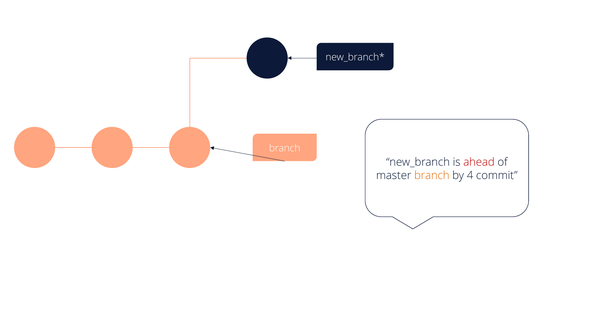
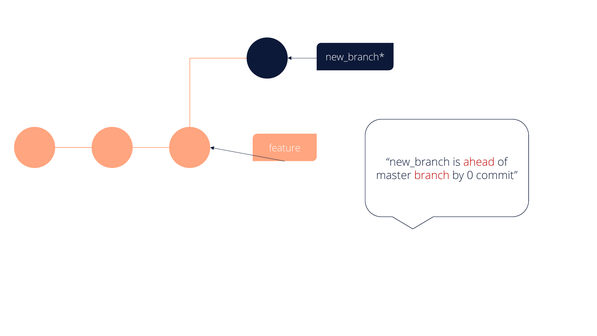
branch at (285, 148): branch -> feature
branch at (432, 175) colour: orange -> red
4: 4 -> 0
